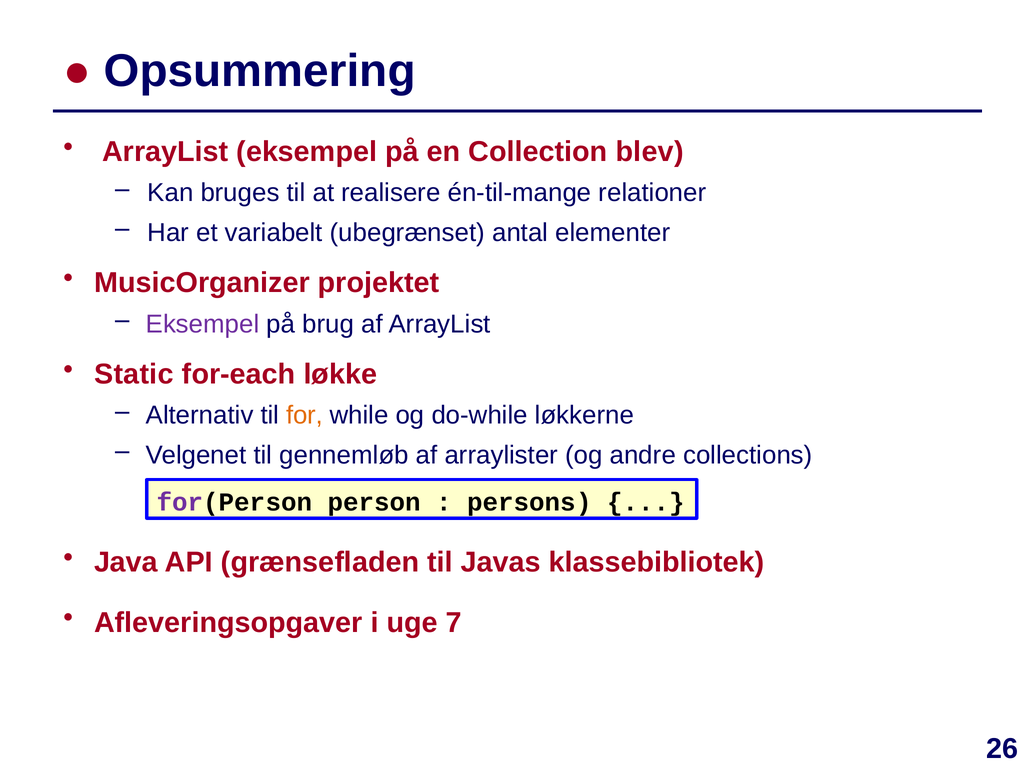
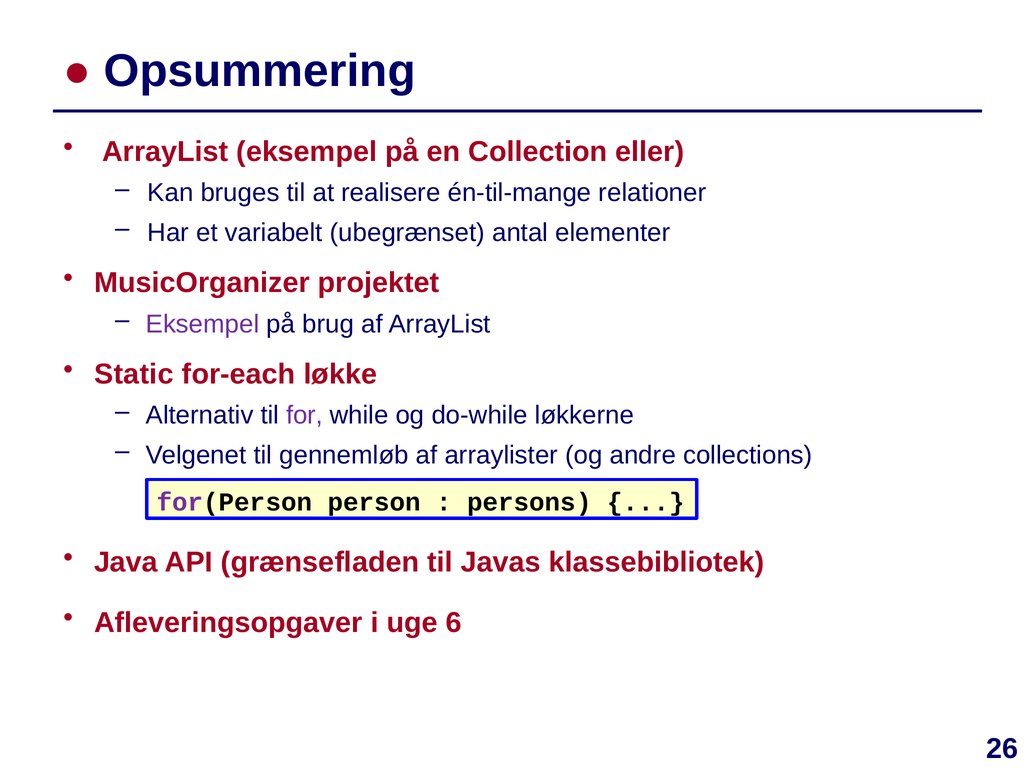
blev: blev -> eller
for colour: orange -> purple
7: 7 -> 6
